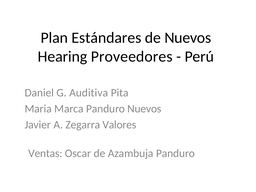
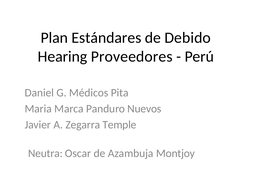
de Nuevos: Nuevos -> Debido
Auditiva: Auditiva -> Médicos
Valores: Valores -> Temple
Ventas: Ventas -> Neutra
Azambuja Panduro: Panduro -> Montjoy
